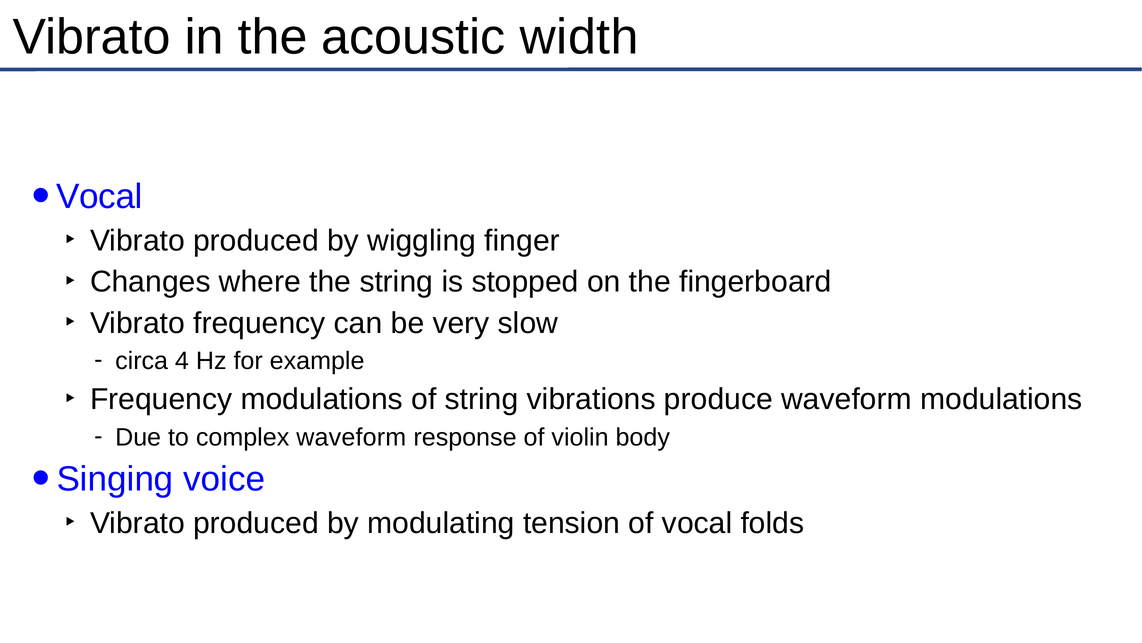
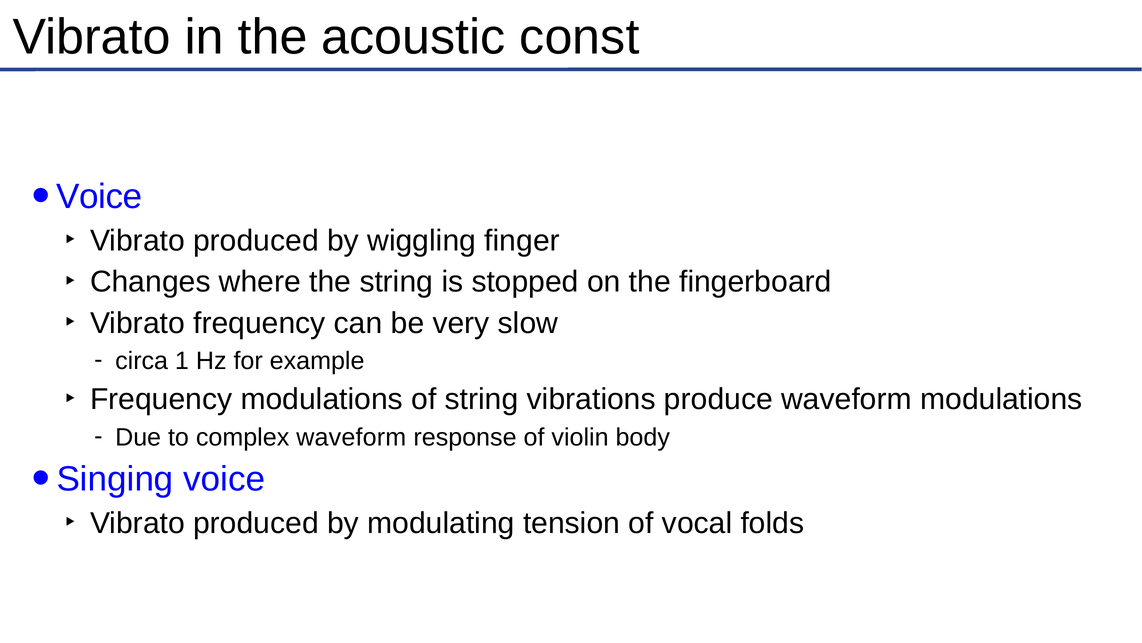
width: width -> const
Vocal at (99, 197): Vocal -> Voice
4: 4 -> 1
